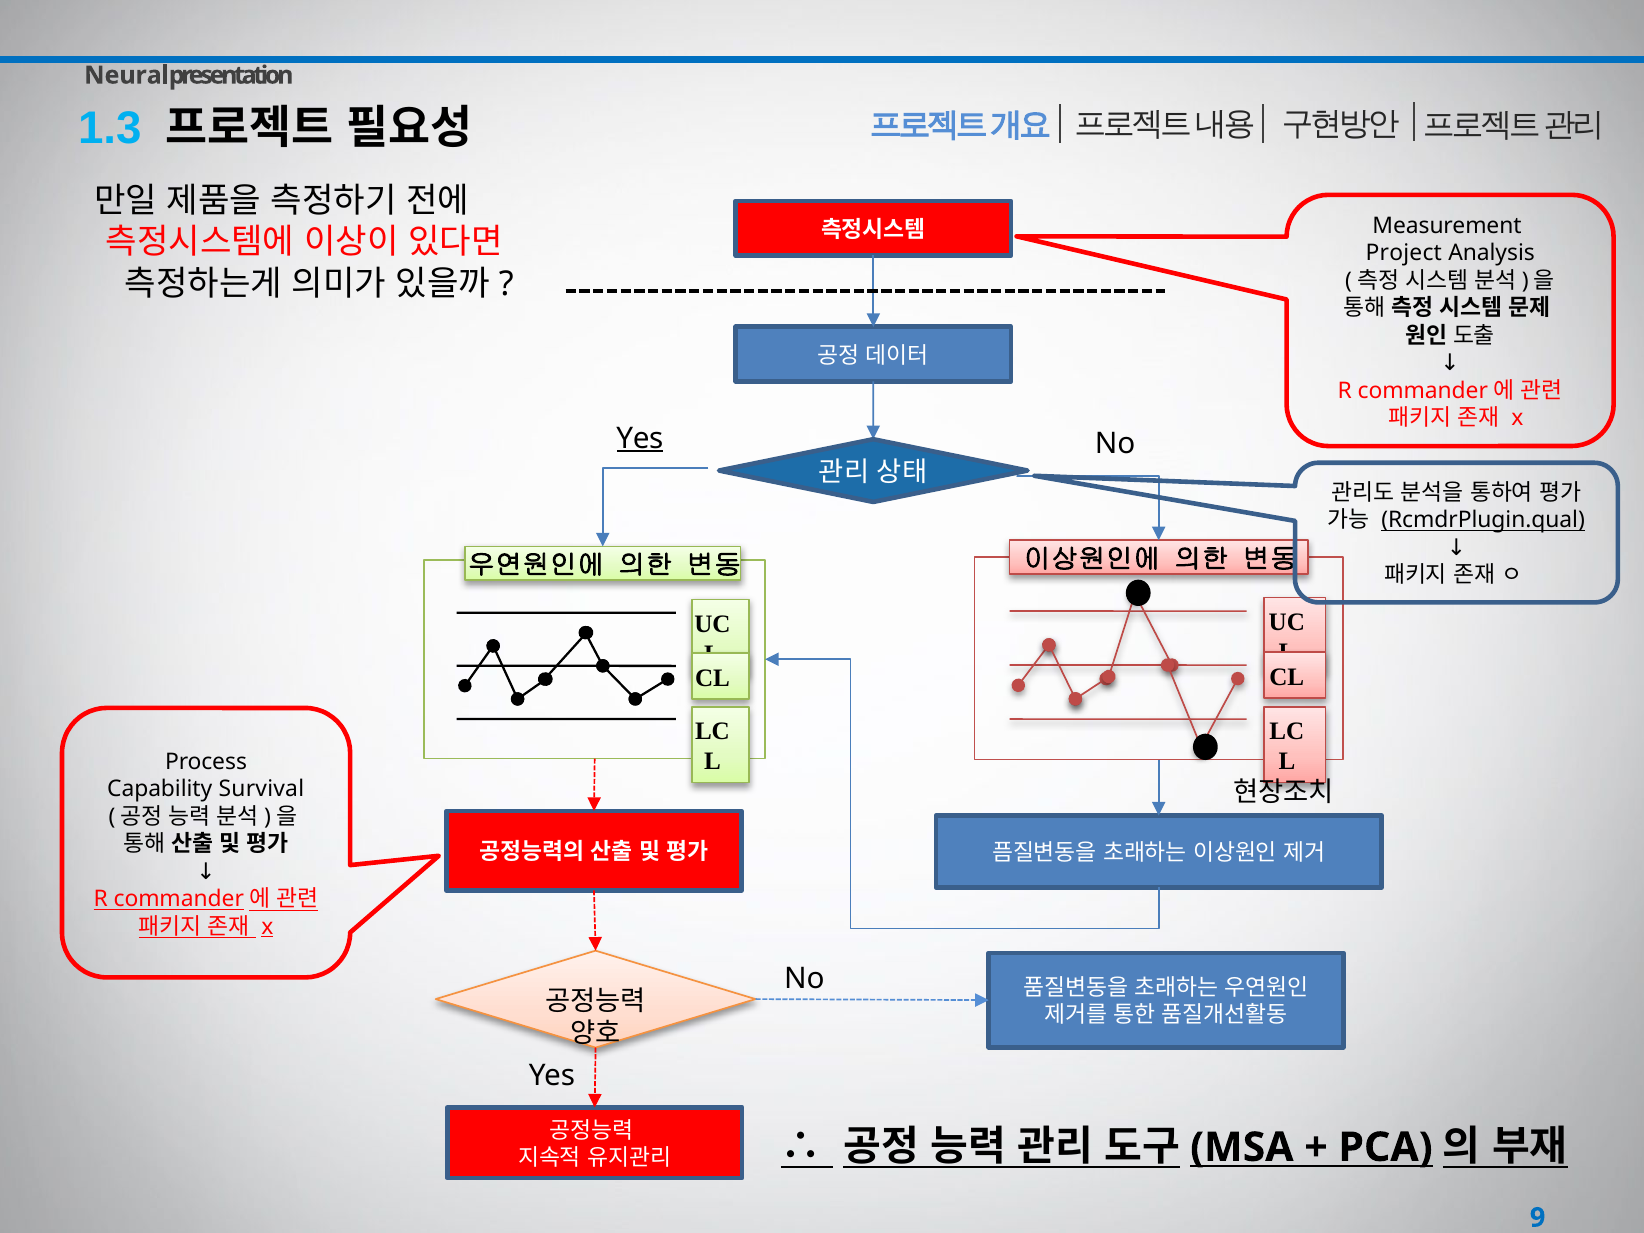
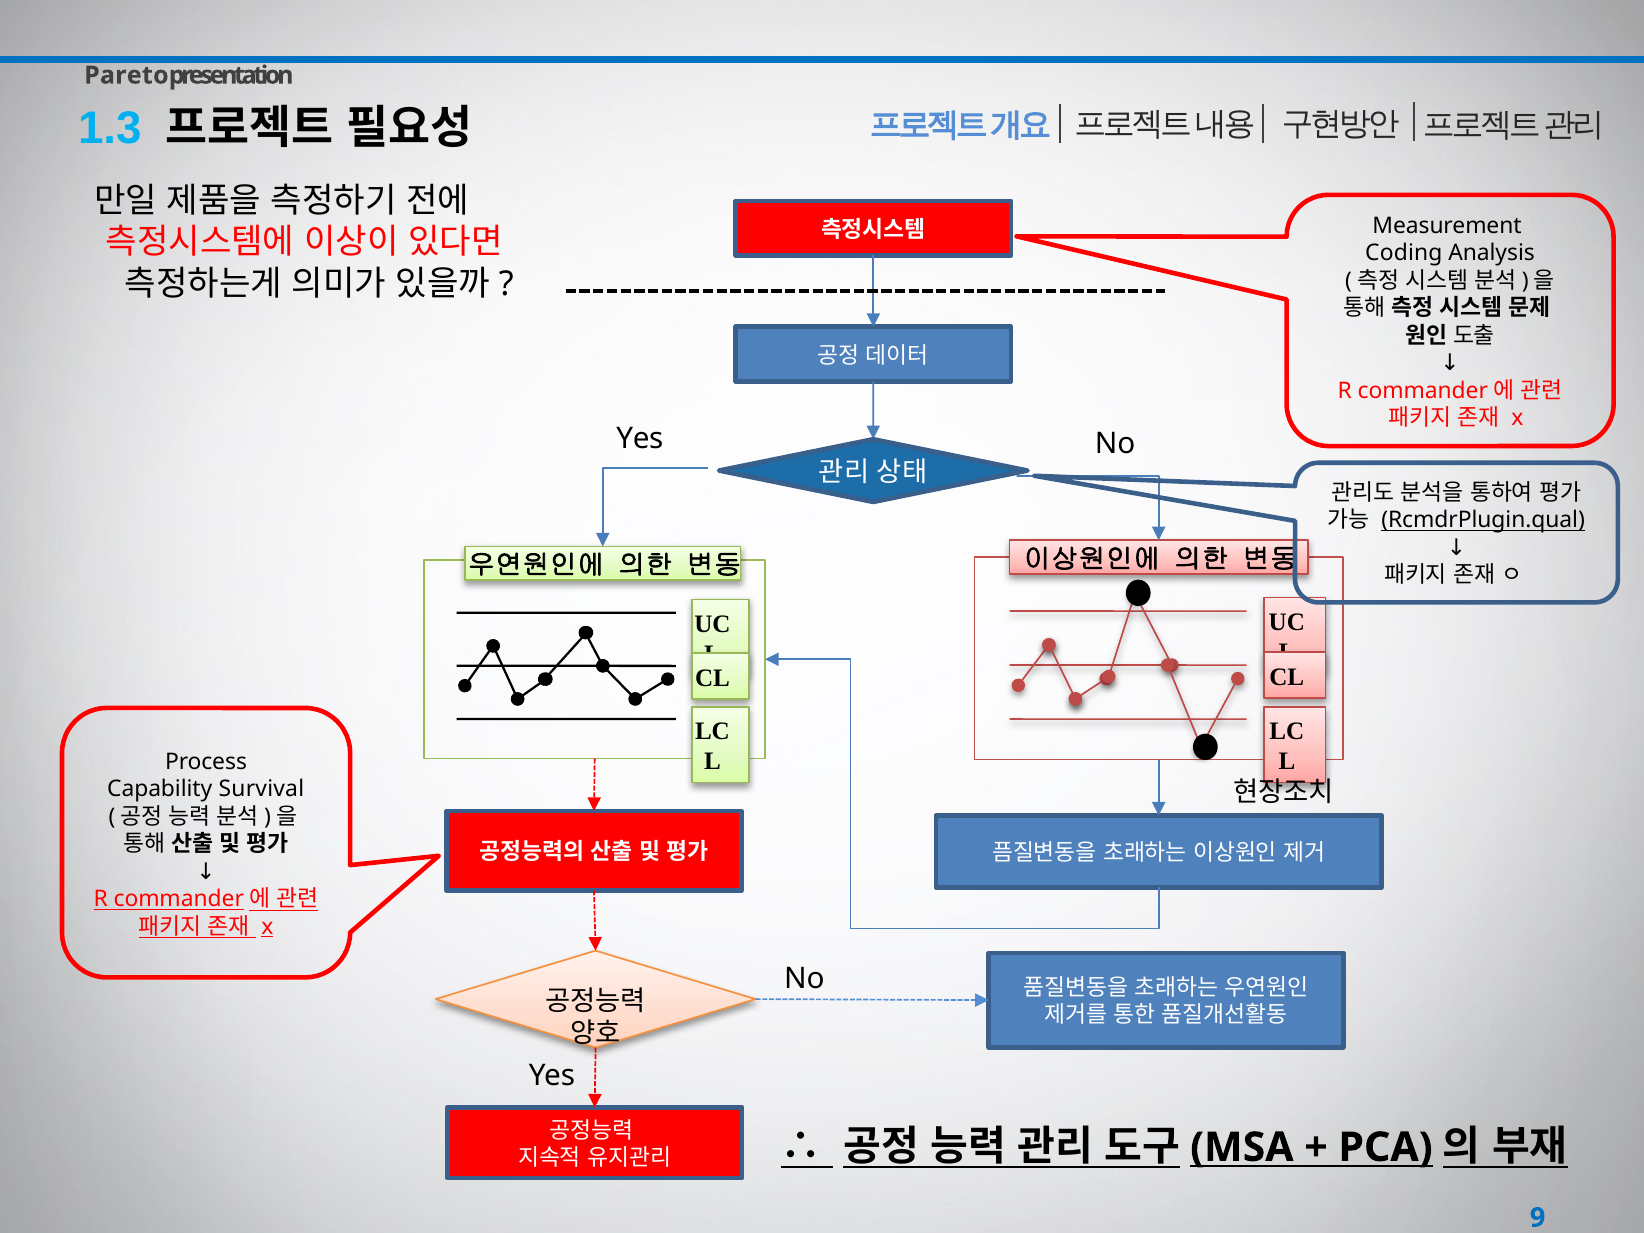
Neural: Neural -> Pareto
Project: Project -> Coding
Yes at (640, 438) underline: present -> none
